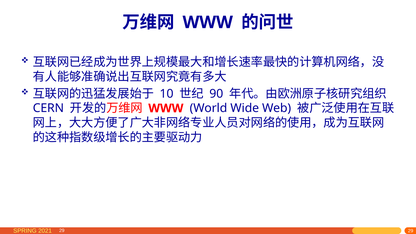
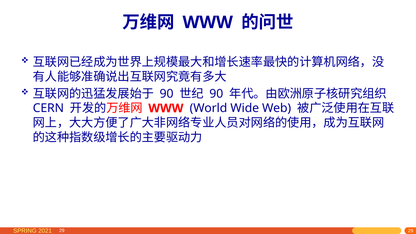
10 at (167, 94): 10 -> 90
